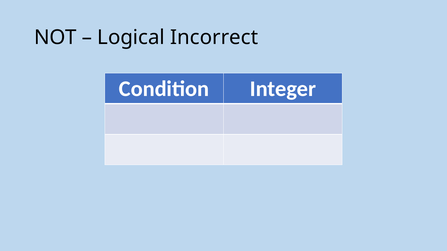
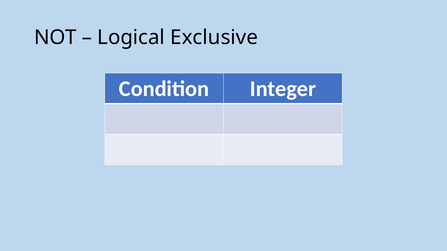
Incorrect: Incorrect -> Exclusive
